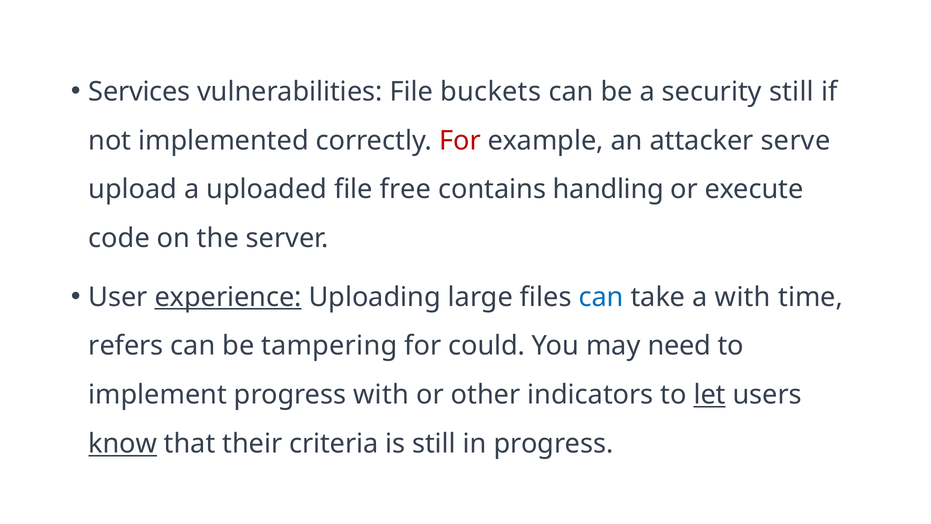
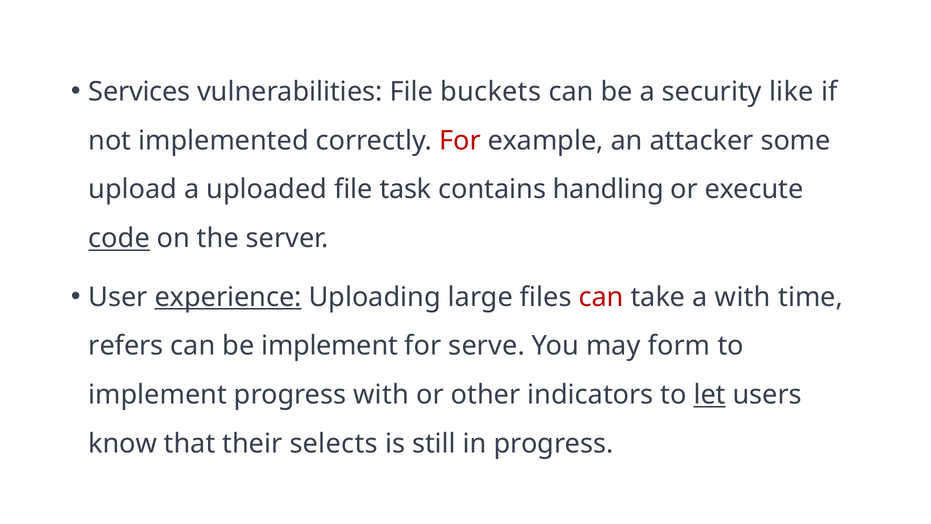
security still: still -> like
serve: serve -> some
free: free -> task
code underline: none -> present
can at (601, 297) colour: blue -> red
be tampering: tampering -> implement
could: could -> serve
need: need -> form
know underline: present -> none
criteria: criteria -> selects
